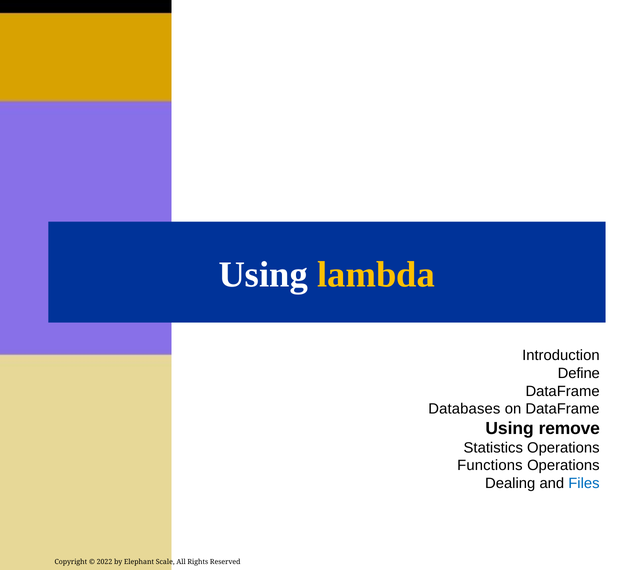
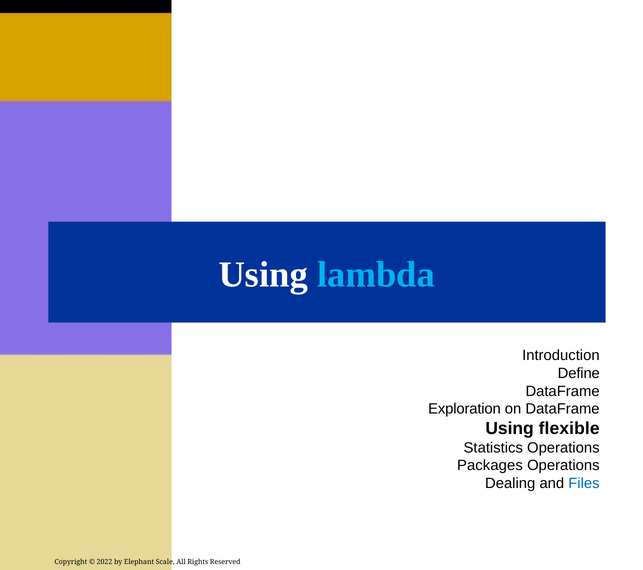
lambda colour: yellow -> light blue
Databases: Databases -> Exploration
remove: remove -> flexible
Functions: Functions -> Packages
